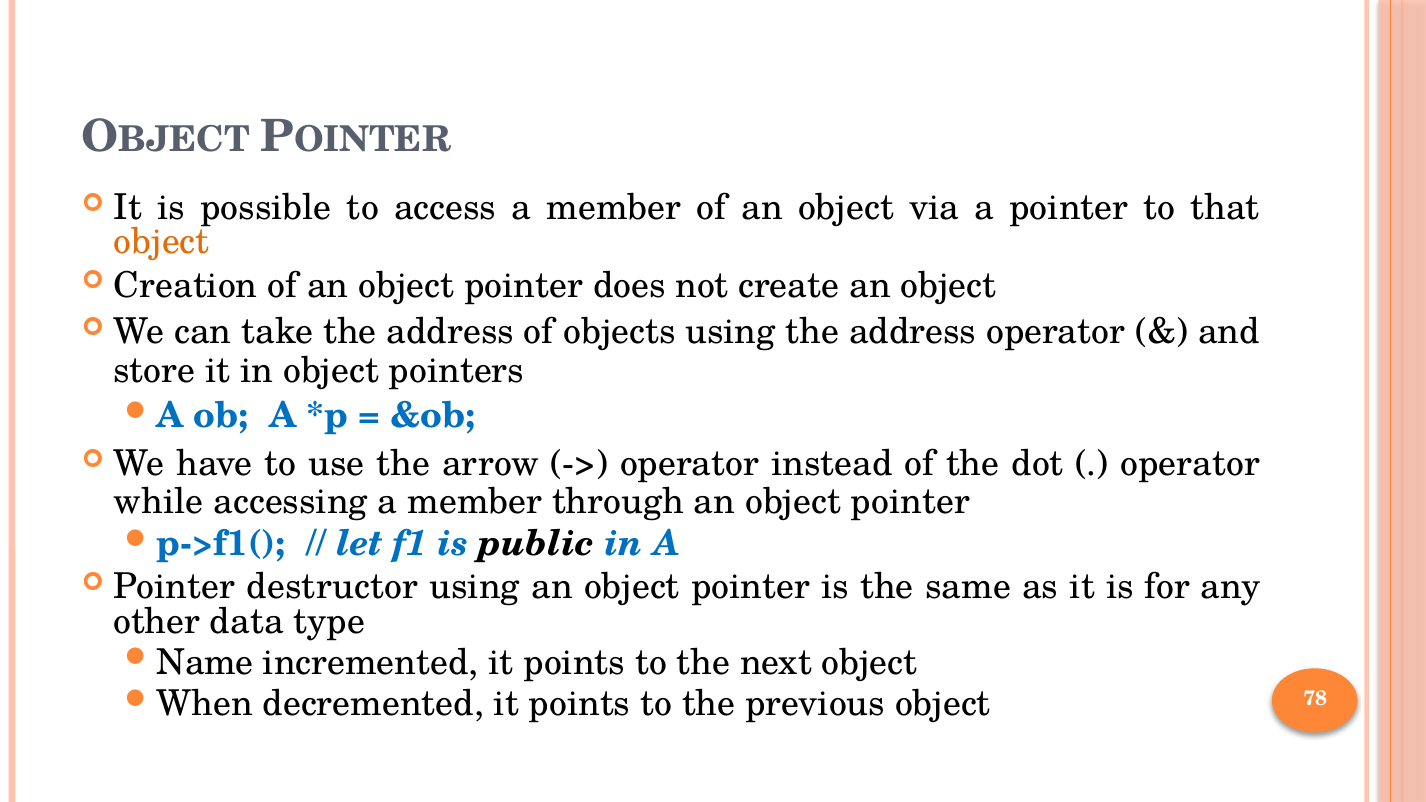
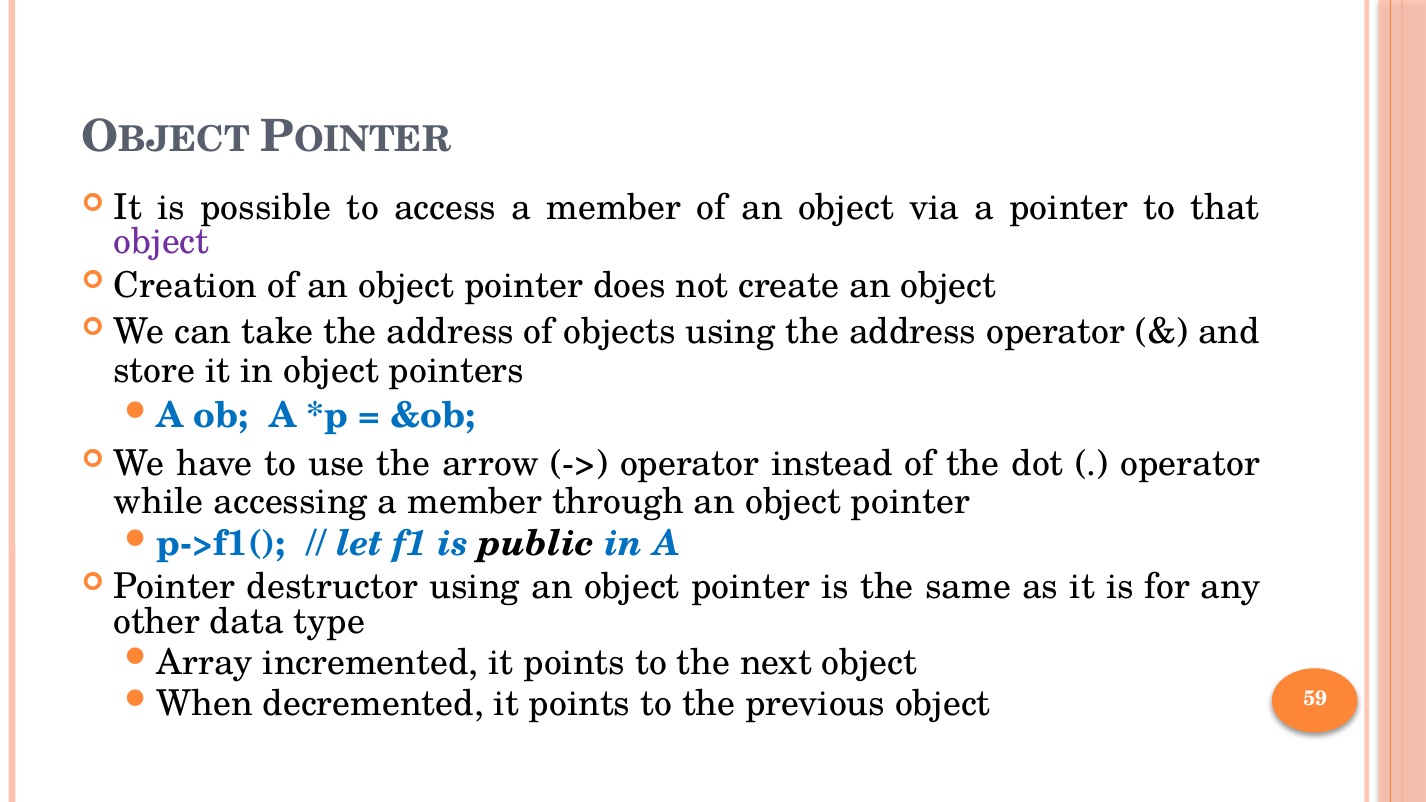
object at (162, 242) colour: orange -> purple
Name: Name -> Array
78: 78 -> 59
